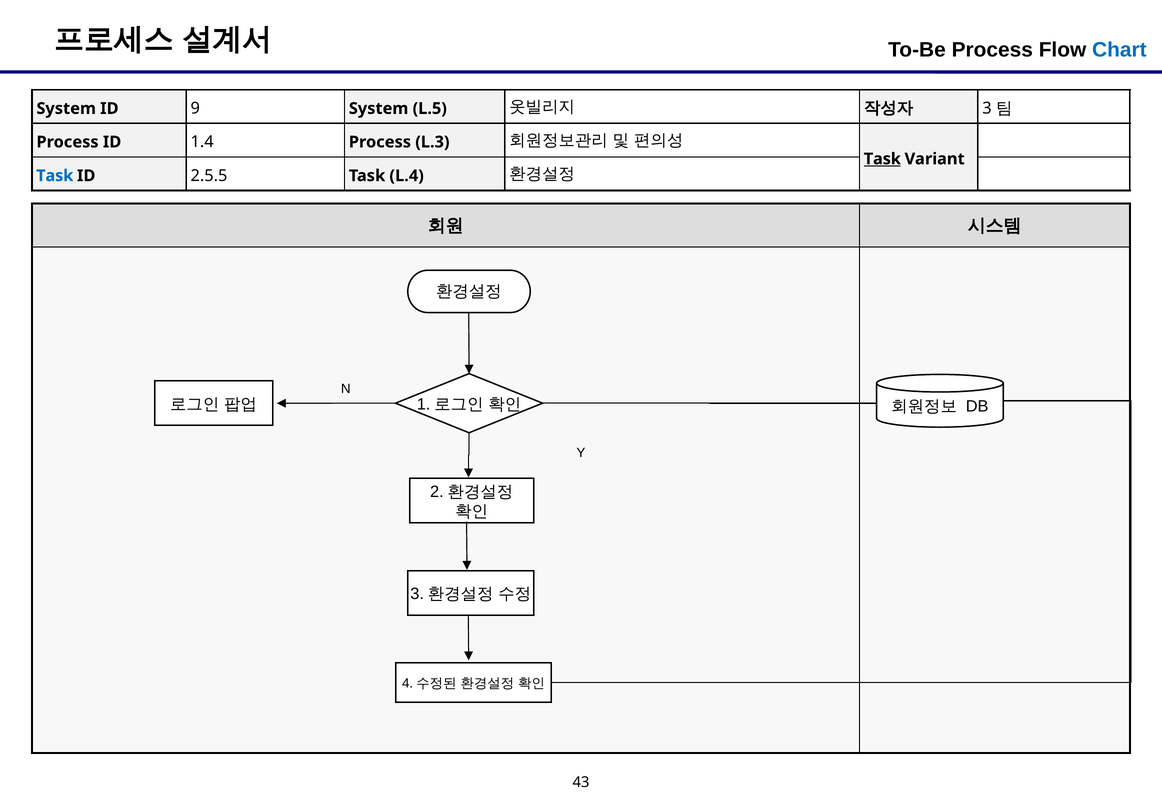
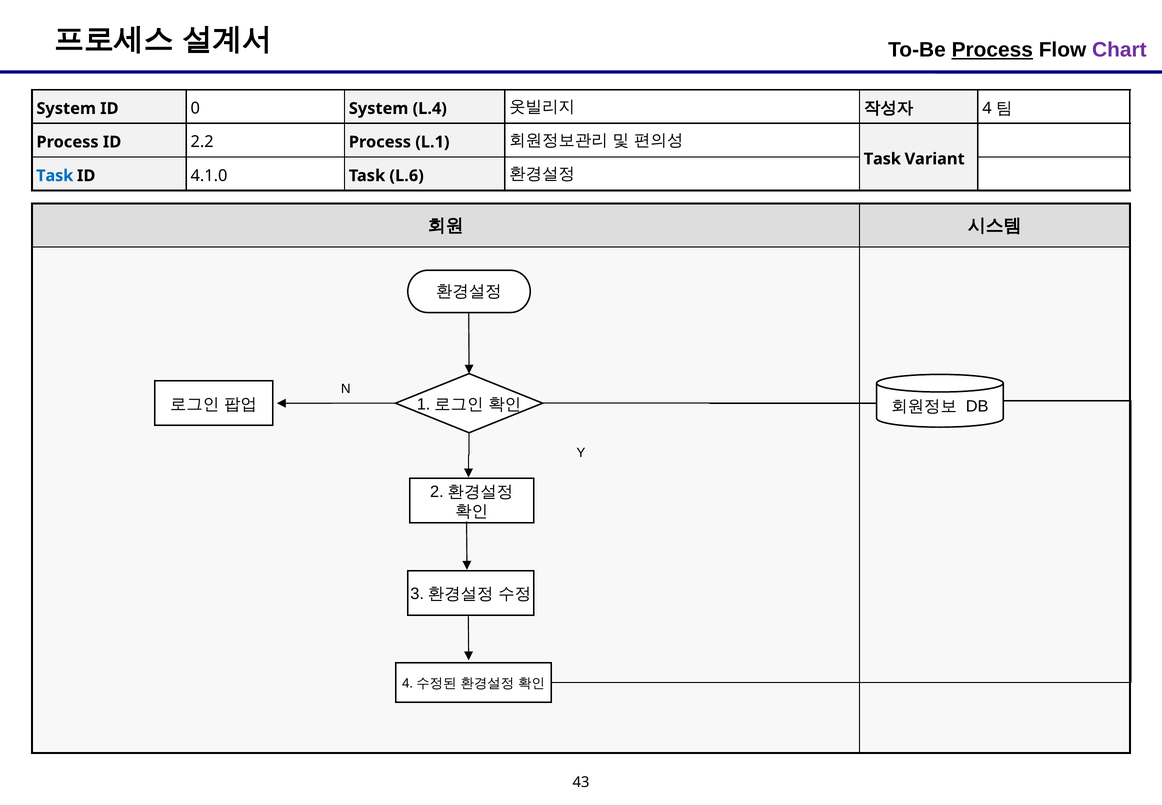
Process at (992, 50) underline: none -> present
Chart colour: blue -> purple
9: 9 -> 0
L.5: L.5 -> L.4
3: 3 -> 4
1.4: 1.4 -> 2.2
L.3: L.3 -> L.1
Task at (882, 159) underline: present -> none
2.5.5: 2.5.5 -> 4.1.0
L.4: L.4 -> L.6
